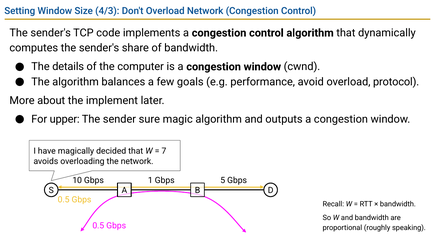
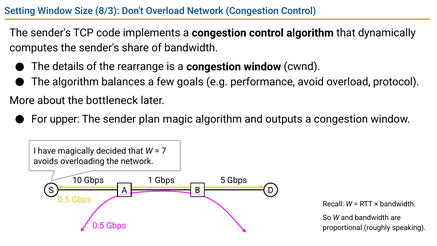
4/3: 4/3 -> 8/3
computer: computer -> rearrange
implement: implement -> bottleneck
sure: sure -> plan
